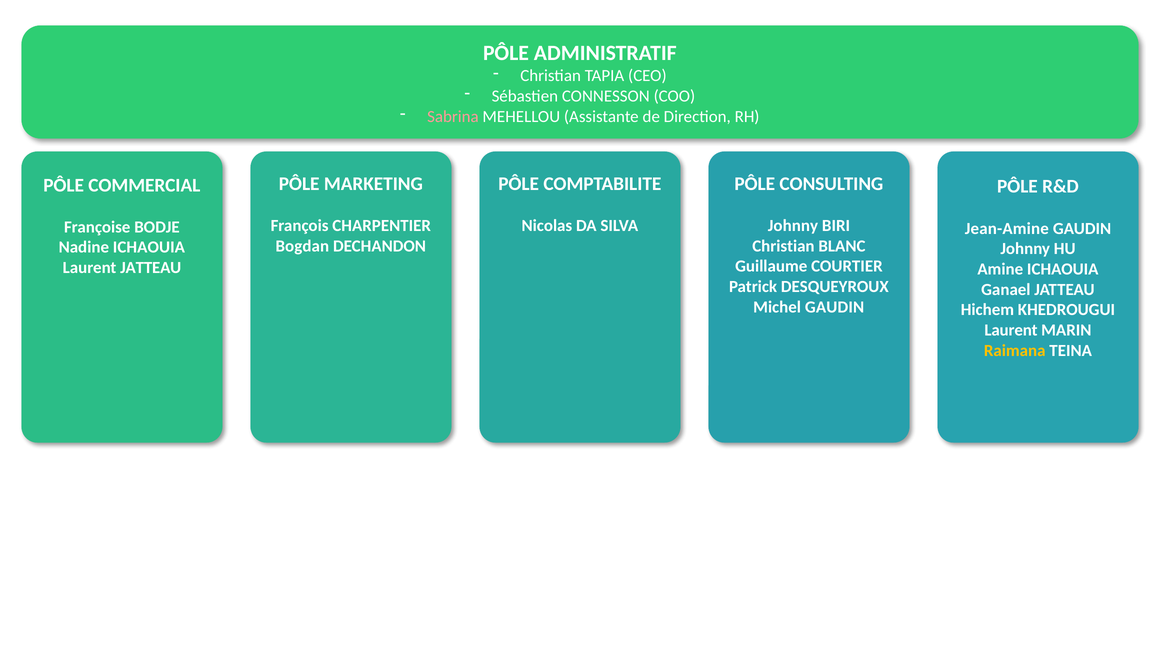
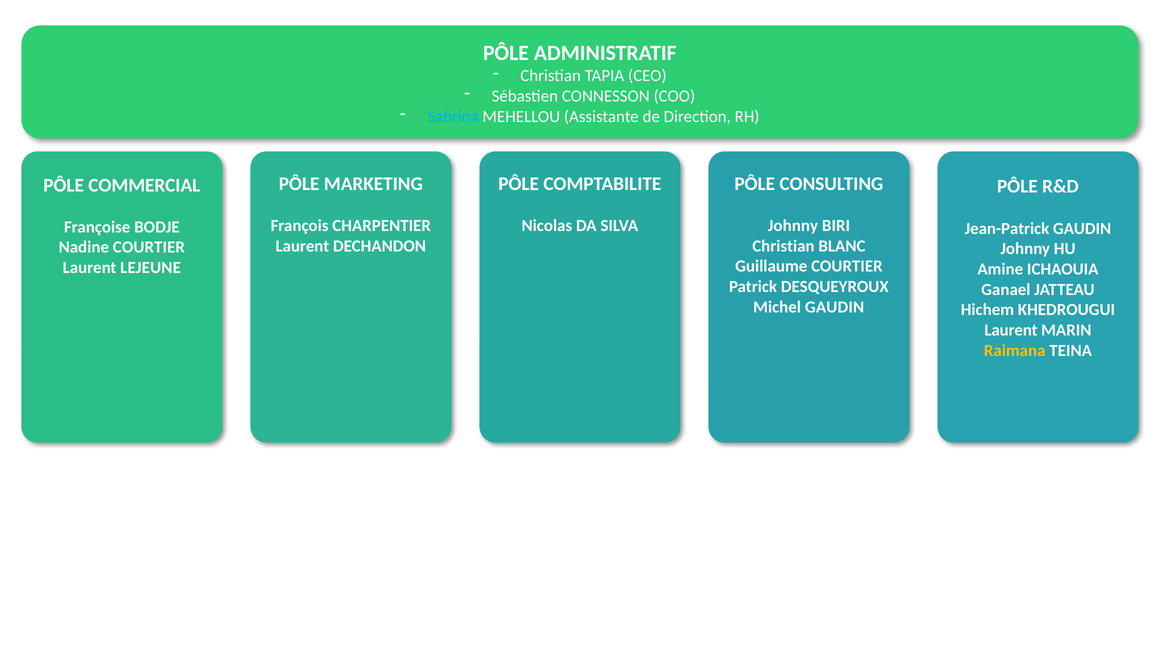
Sabrina colour: pink -> light blue
Jean-Amine: Jean-Amine -> Jean-Patrick
Bogdan at (302, 246): Bogdan -> Laurent
Nadine ICHAOUIA: ICHAOUIA -> COURTIER
Laurent JATTEAU: JATTEAU -> LEJEUNE
